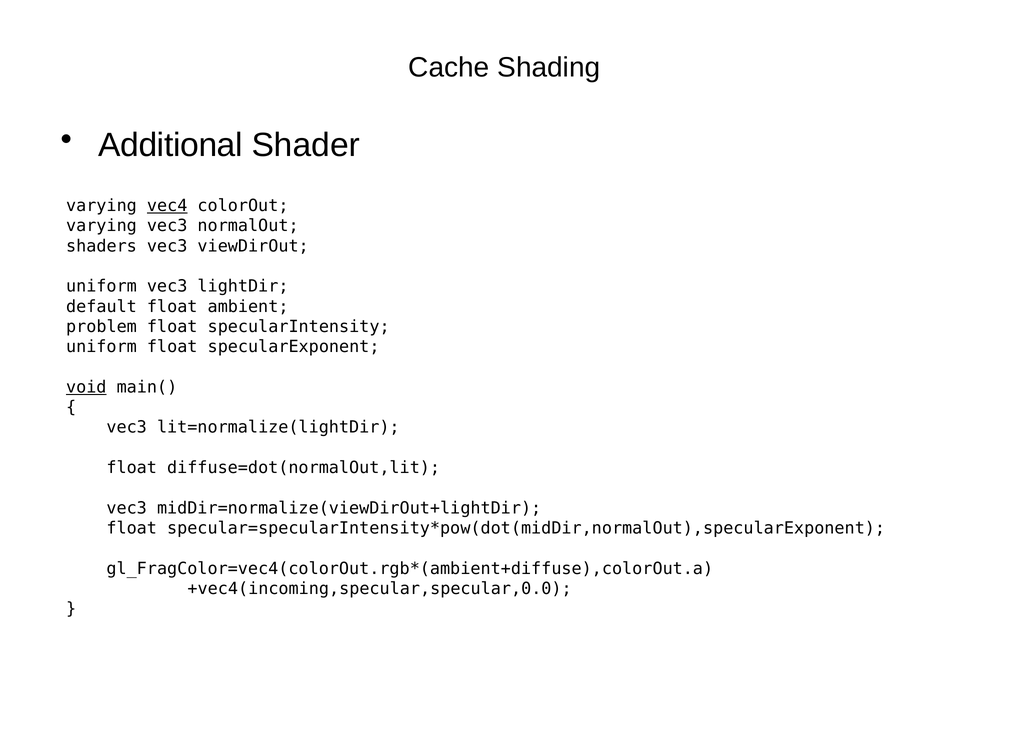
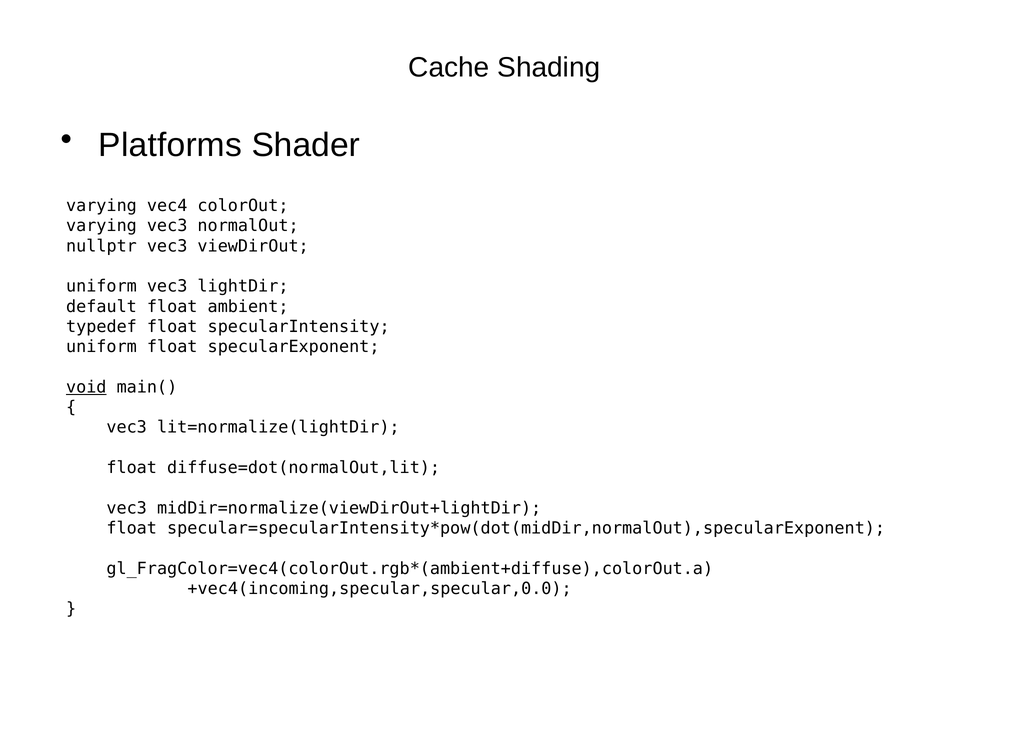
Additional: Additional -> Platforms
vec4 underline: present -> none
shaders: shaders -> nullptr
problem: problem -> typedef
